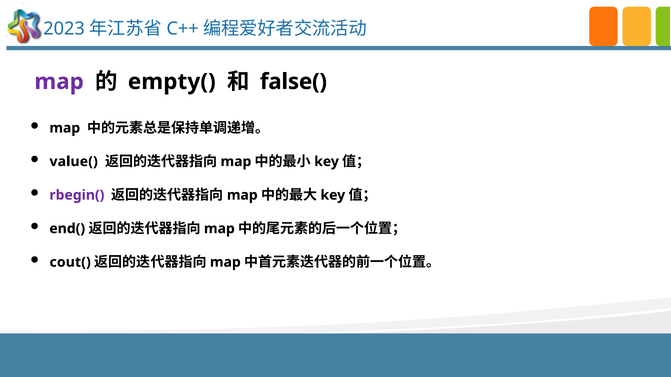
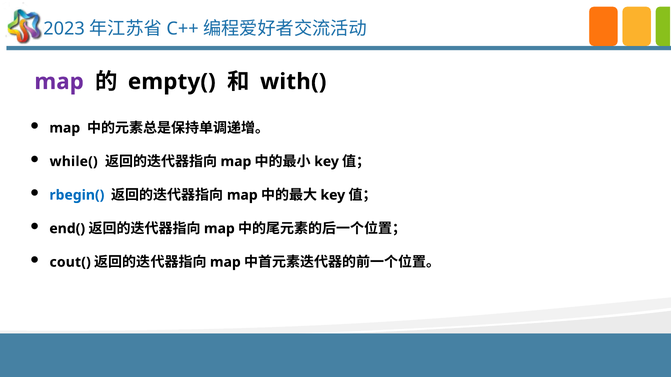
false(: false( -> with(
value(: value( -> while(
rbegin( colour: purple -> blue
